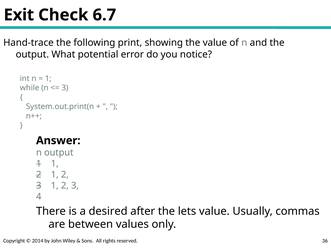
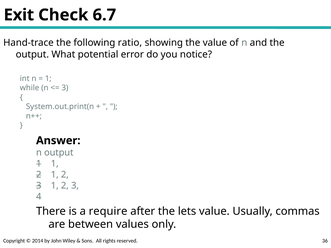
print: print -> ratio
desired: desired -> require
